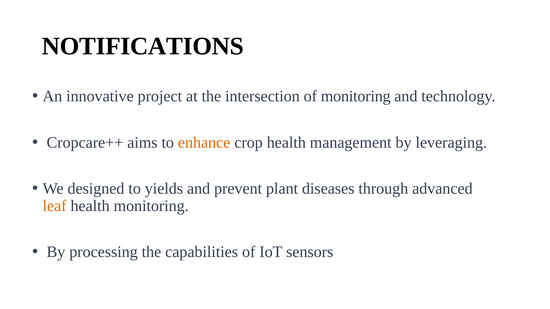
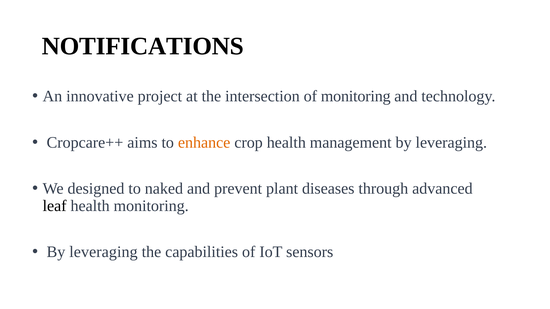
yields: yields -> naked
leaf colour: orange -> black
processing at (104, 252): processing -> leveraging
